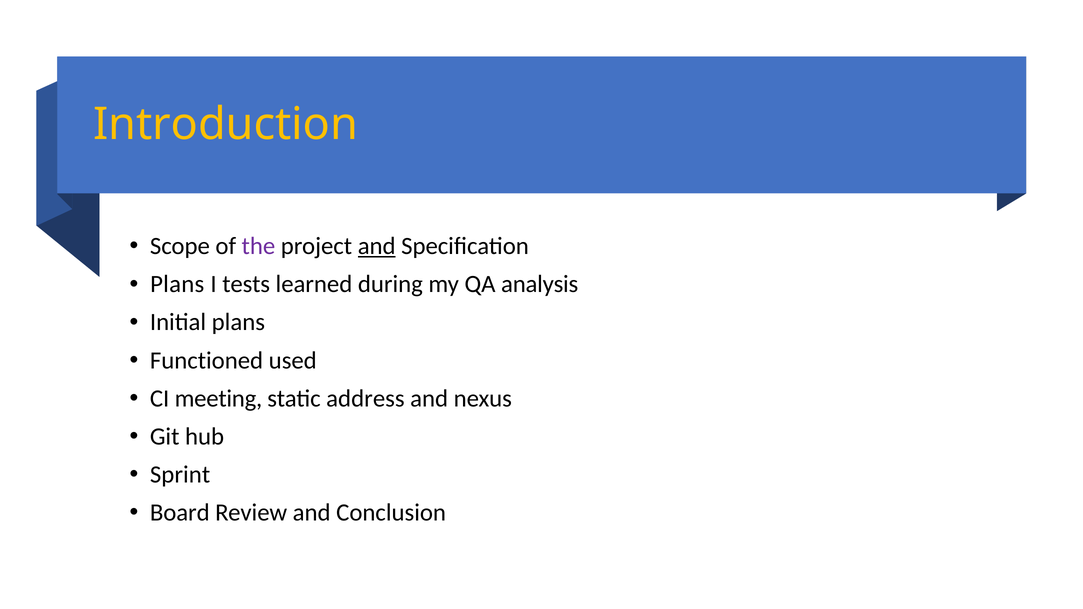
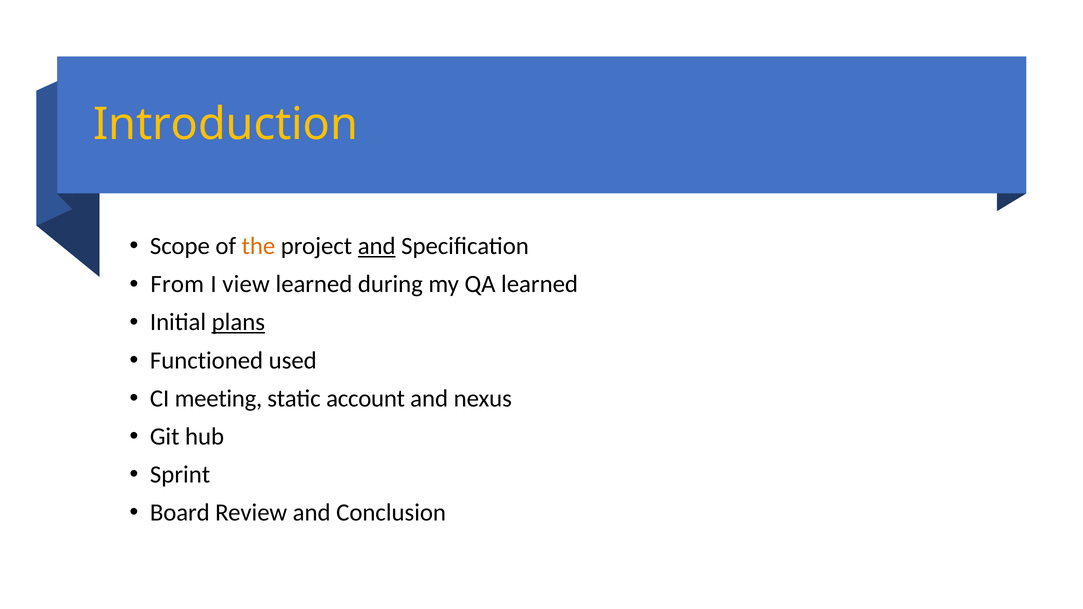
the colour: purple -> orange
Plans at (177, 284): Plans -> From
tests: tests -> view
QA analysis: analysis -> learned
plans at (238, 322) underline: none -> present
address: address -> account
